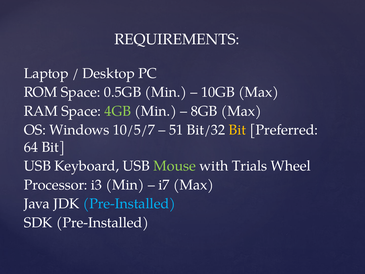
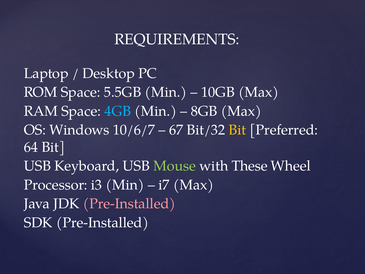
0.5GB: 0.5GB -> 5.5GB
4GB colour: light green -> light blue
10/5/7: 10/5/7 -> 10/6/7
51: 51 -> 67
Trials: Trials -> These
Pre-Installed at (129, 204) colour: light blue -> pink
